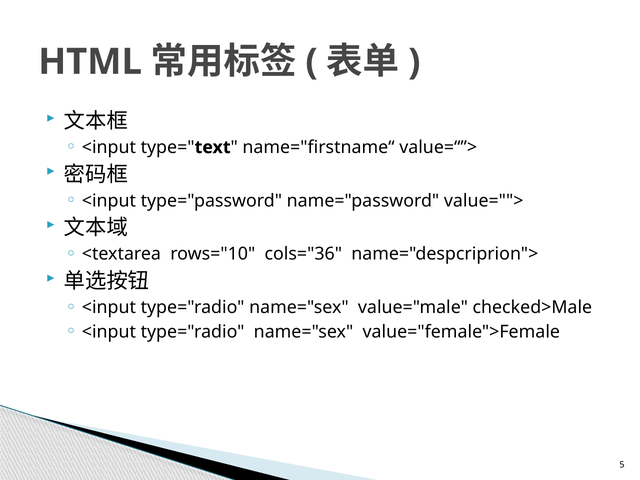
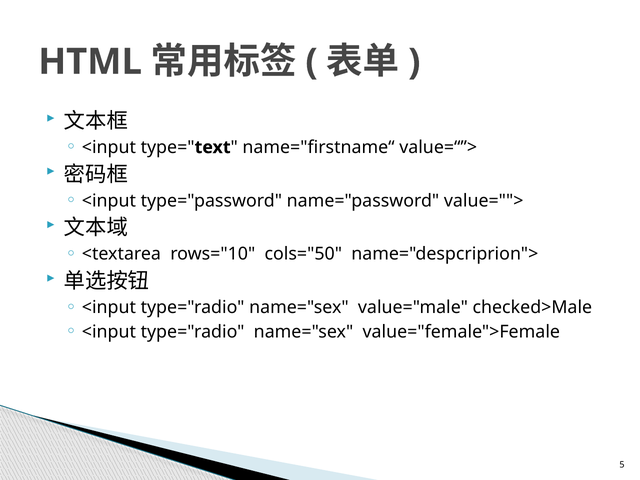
cols="36: cols="36 -> cols="50
